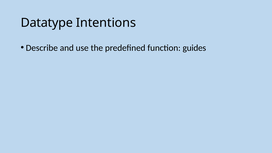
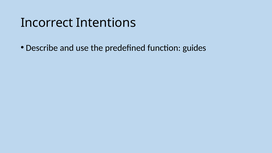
Datatype: Datatype -> Incorrect
